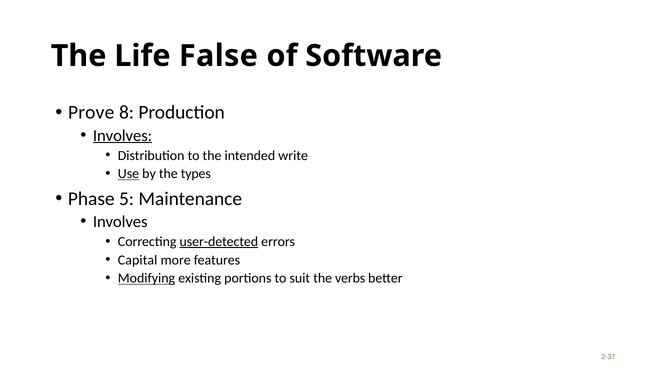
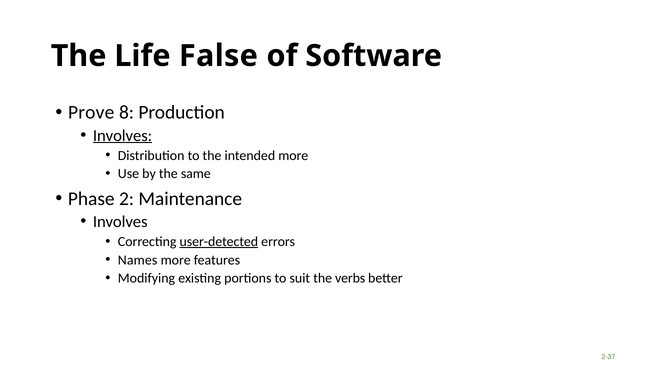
intended write: write -> more
Use underline: present -> none
types: types -> same
5: 5 -> 2
Capital: Capital -> Names
Modifying underline: present -> none
